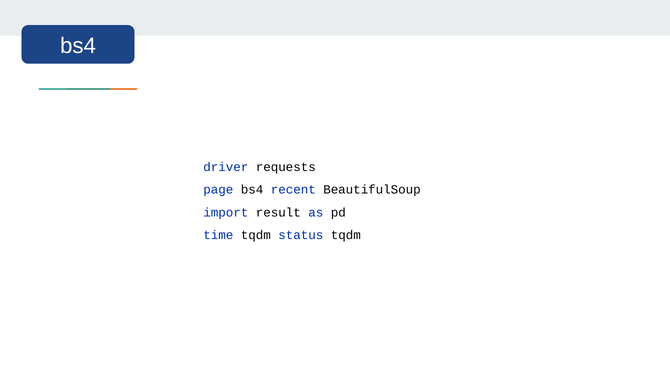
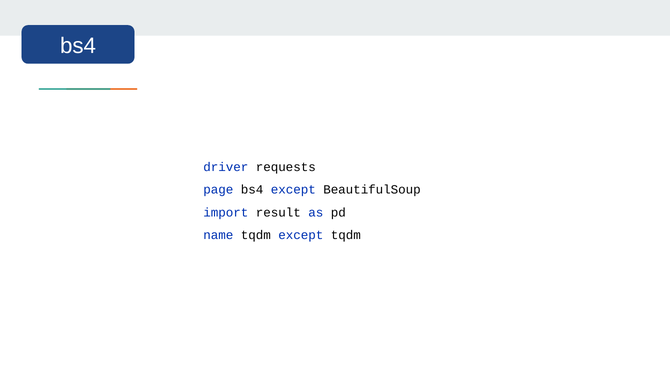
bs4 recent: recent -> except
time: time -> name
tqdm status: status -> except
